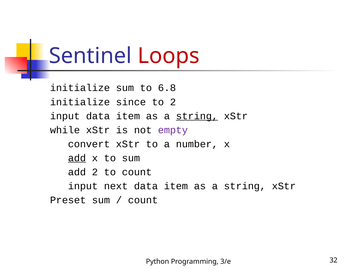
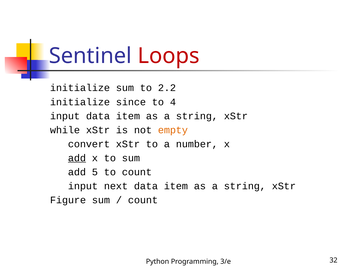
6.8: 6.8 -> 2.2
to 2: 2 -> 4
string at (197, 116) underline: present -> none
empty colour: purple -> orange
add 2: 2 -> 5
Preset: Preset -> Figure
